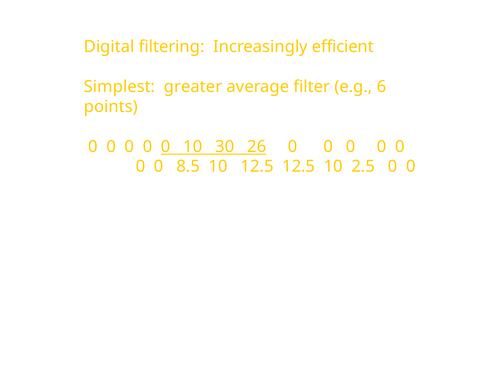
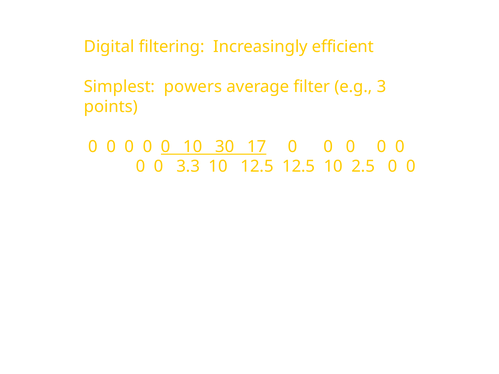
greater: greater -> powers
6: 6 -> 3
26: 26 -> 17
8.5: 8.5 -> 3.3
